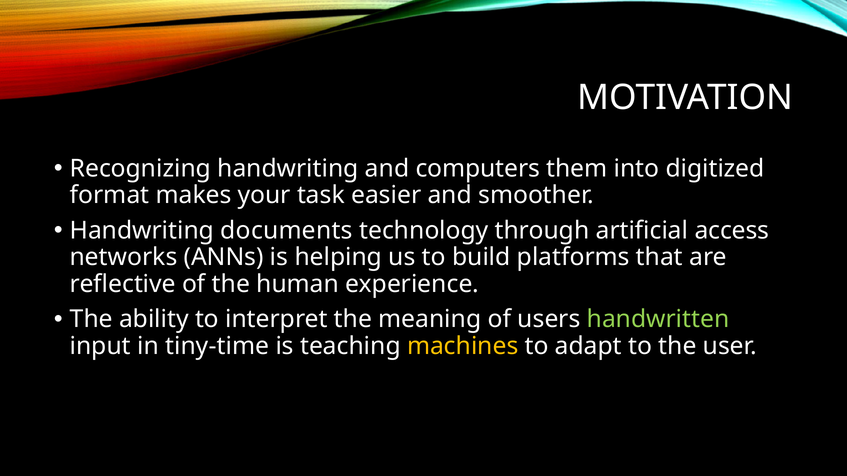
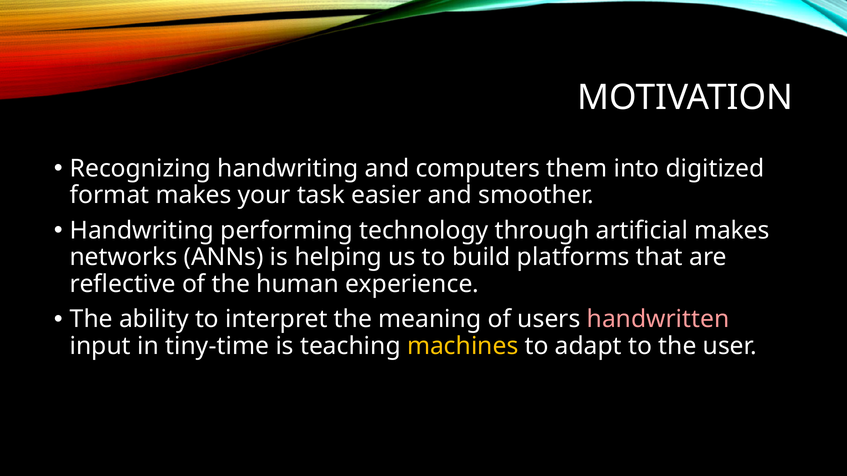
documents: documents -> performing
artificial access: access -> makes
handwritten colour: light green -> pink
